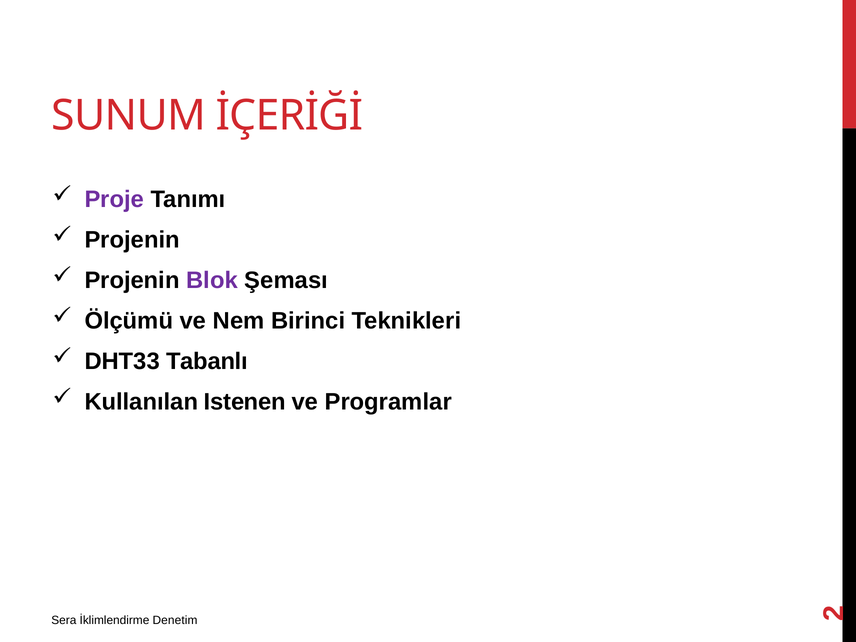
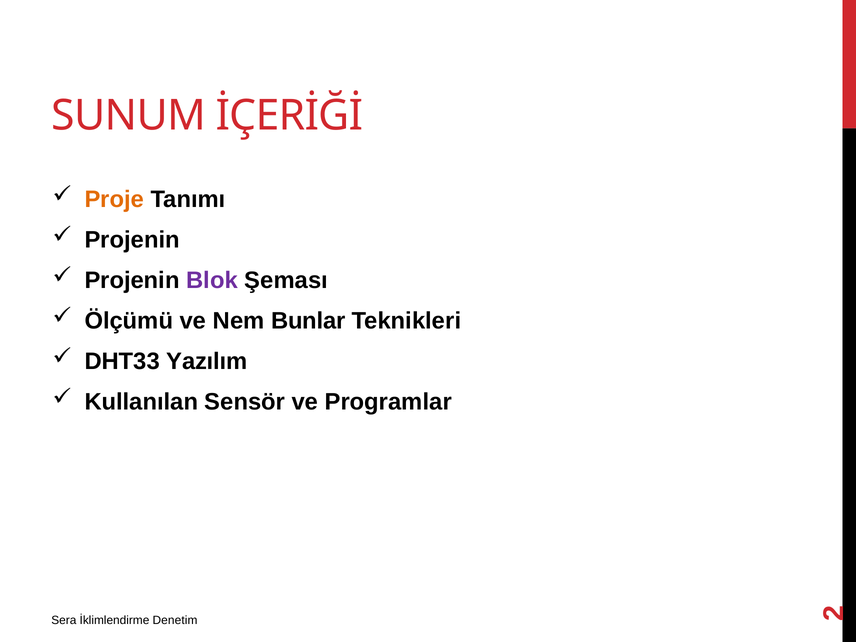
Proje colour: purple -> orange
Birinci: Birinci -> Bunlar
Tabanlı: Tabanlı -> Yazılım
Istenen: Istenen -> Sensör
